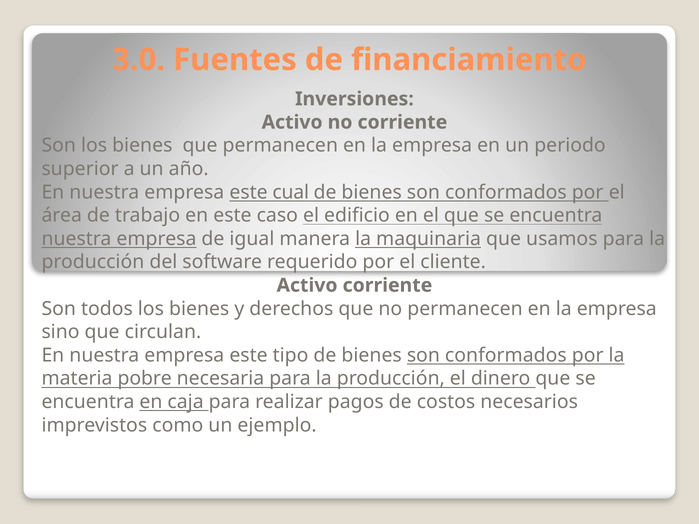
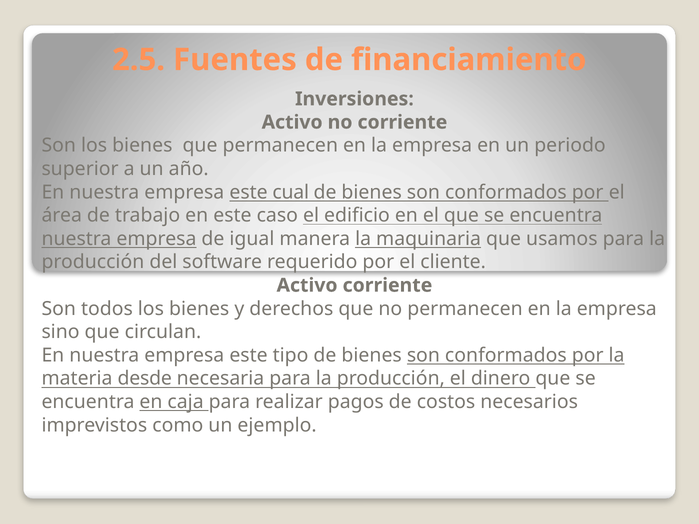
3.0: 3.0 -> 2.5
pobre: pobre -> desde
